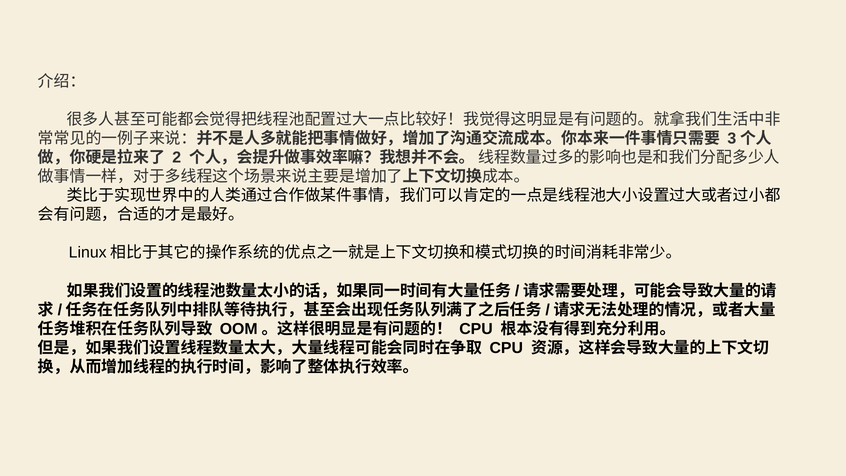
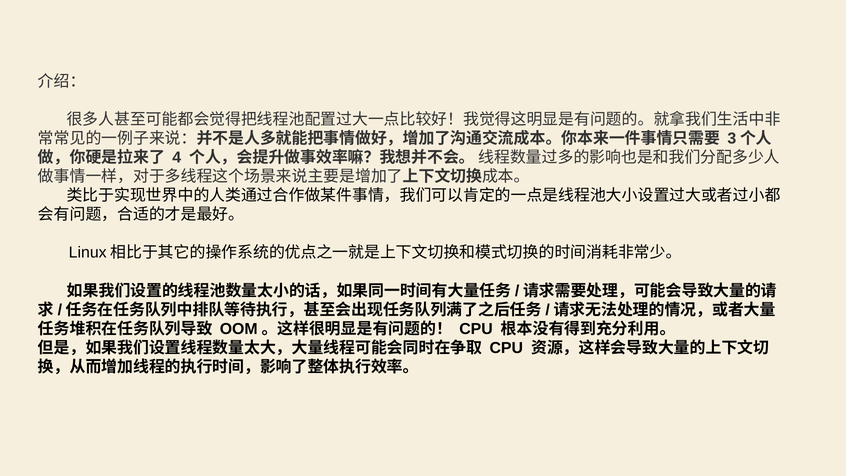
2: 2 -> 4
